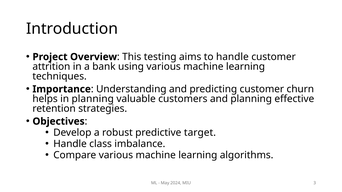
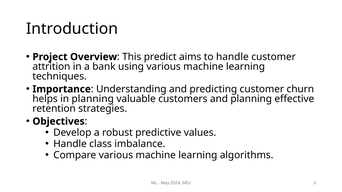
testing: testing -> predict
target: target -> values
